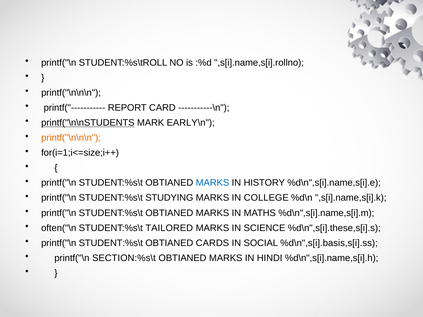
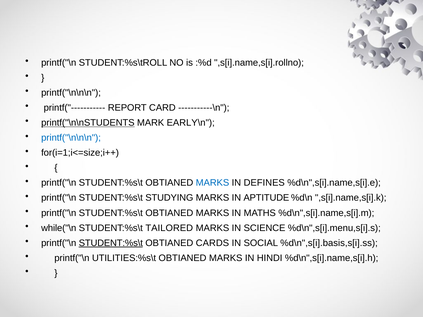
printf("\n\n\n at (71, 138) colour: orange -> blue
HISTORY: HISTORY -> DEFINES
COLLEGE: COLLEGE -> APTITUDE
often("\n: often("\n -> while("\n
%d\n",s[i].these,s[i].s: %d\n",s[i].these,s[i].s -> %d\n",s[i].menu,s[i].s
STUDENT:%s\t at (111, 243) underline: none -> present
SECTION:%s\t: SECTION:%s\t -> UTILITIES:%s\t
